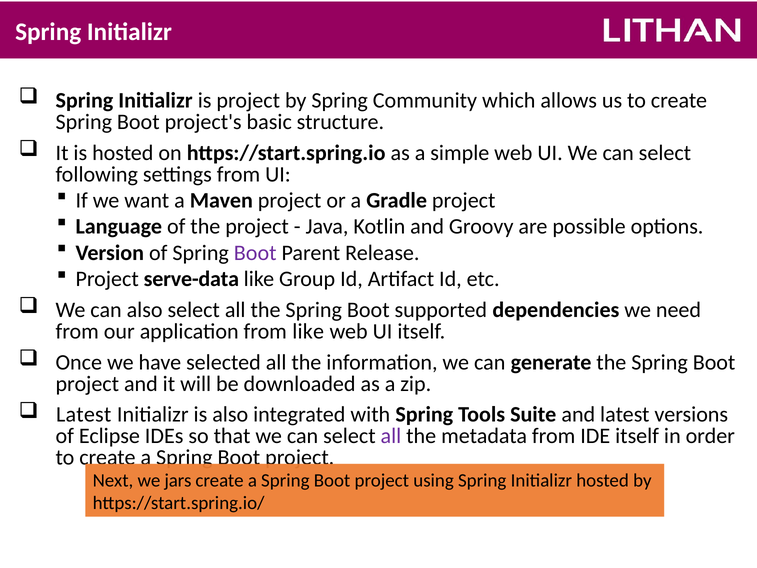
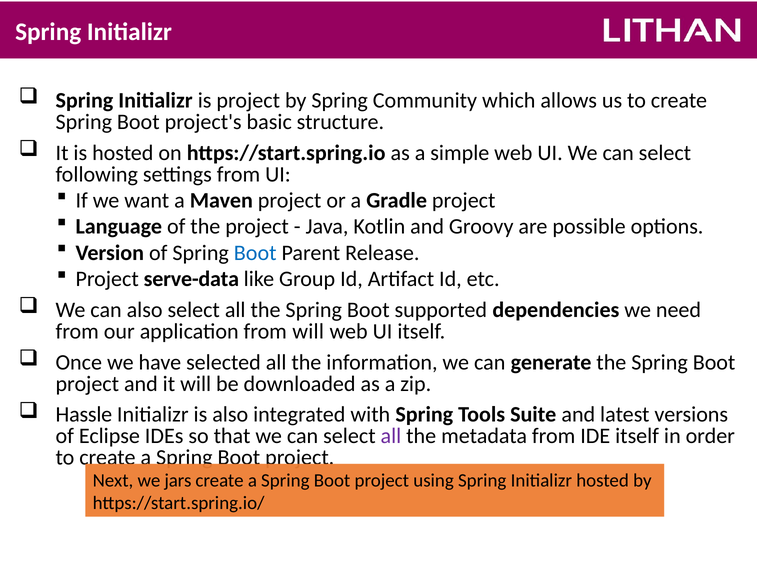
Boot at (255, 253) colour: purple -> blue
from like: like -> will
Latest at (84, 414): Latest -> Hassle
